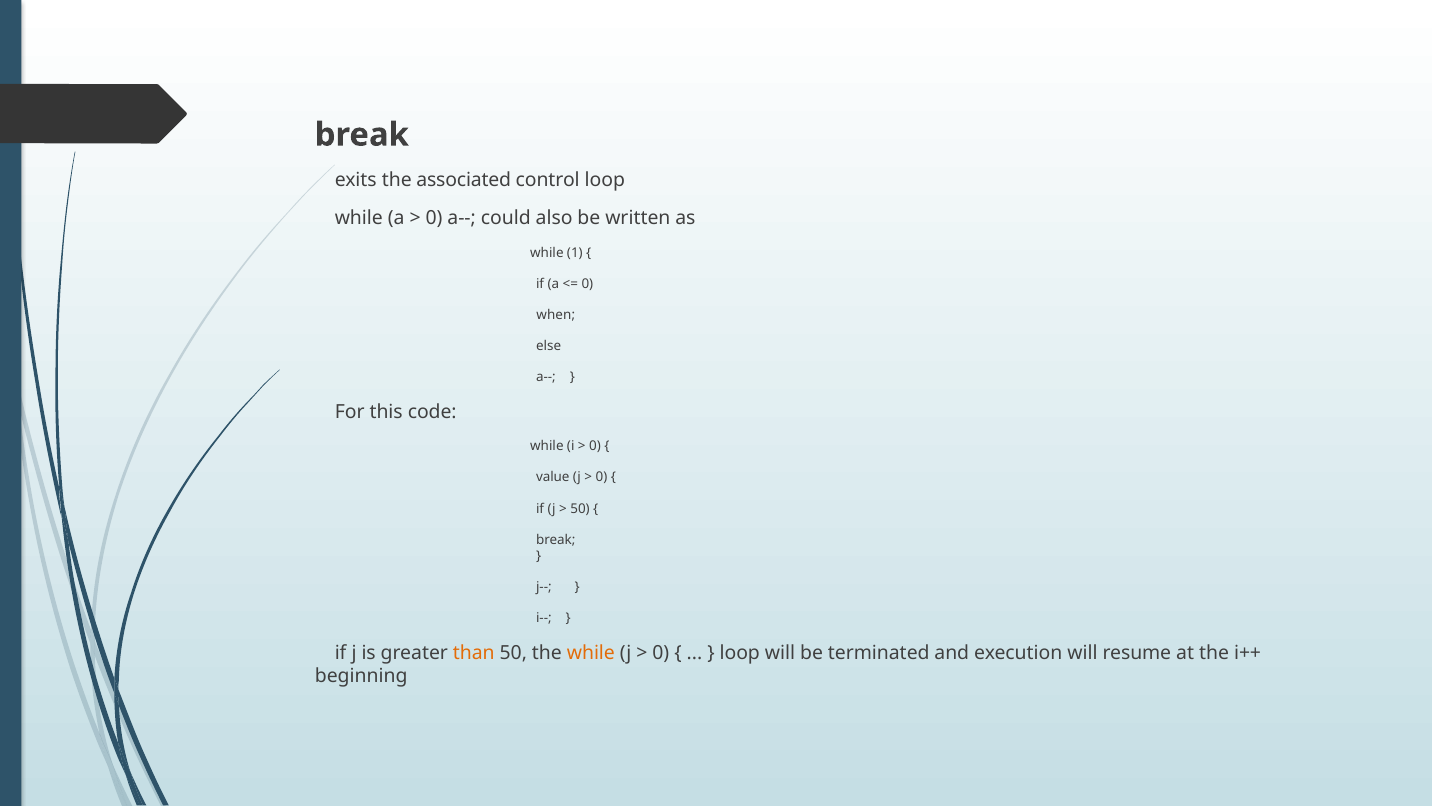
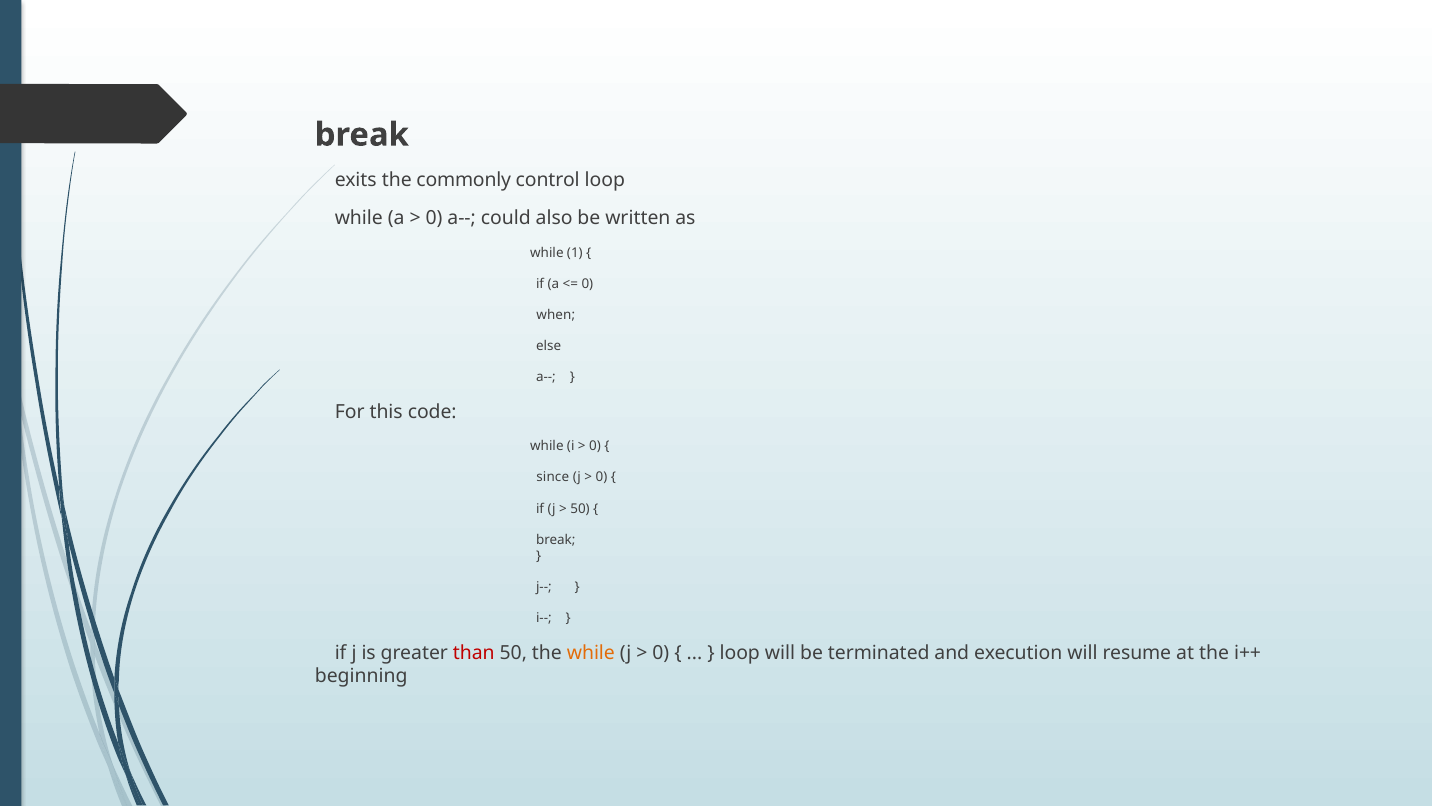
associated: associated -> commonly
value: value -> since
than colour: orange -> red
